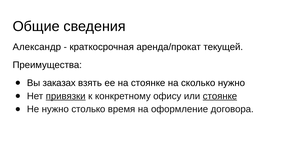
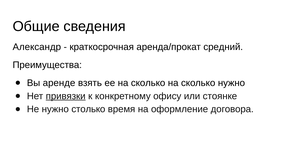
текущей: текущей -> средний
заказах: заказах -> аренде
ее на стоянке: стоянке -> сколько
стоянке at (220, 96) underline: present -> none
